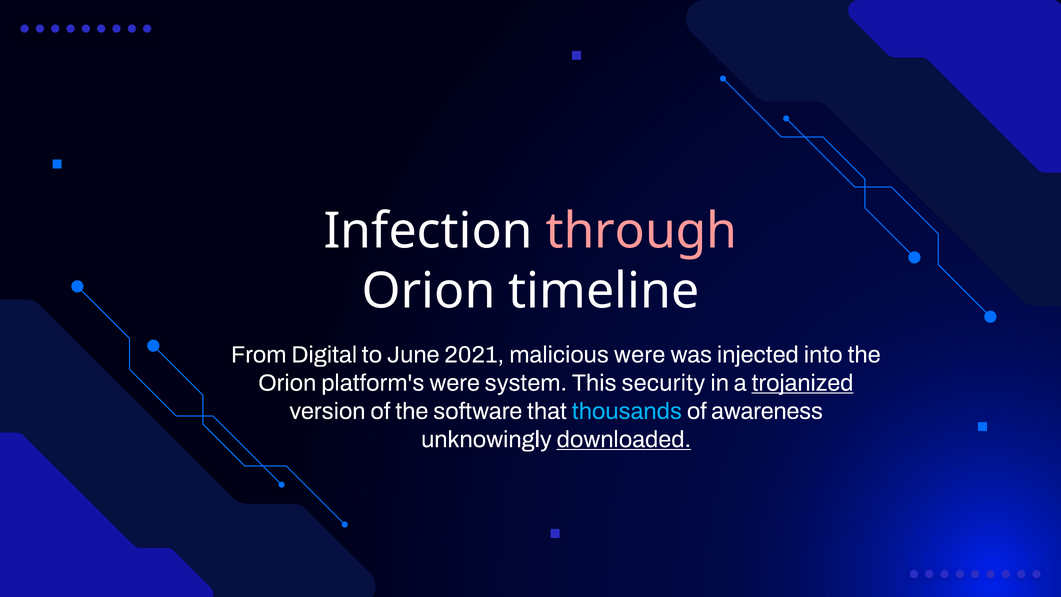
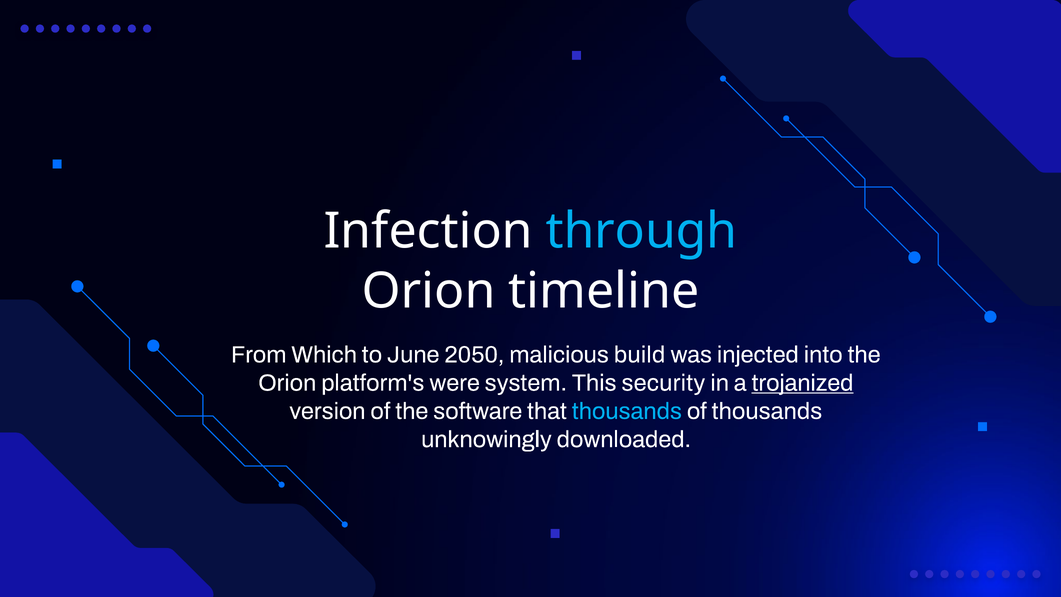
through colour: pink -> light blue
Digital: Digital -> Which
2021: 2021 -> 2050
malicious were: were -> build
of awareness: awareness -> thousands
downloaded underline: present -> none
